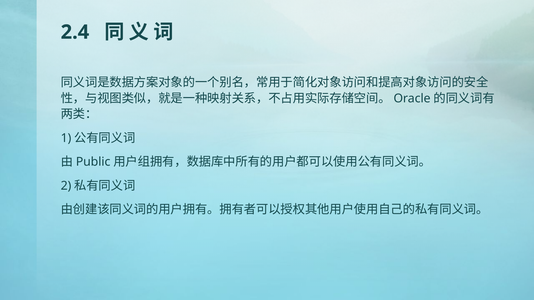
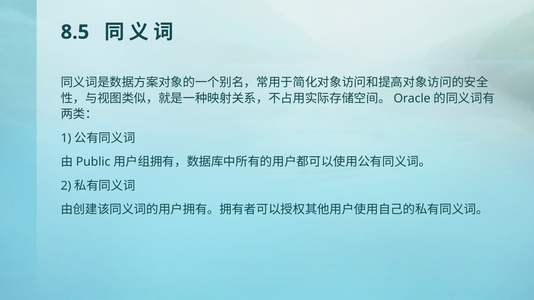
2.4: 2.4 -> 8.5
